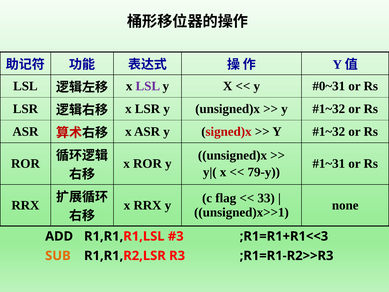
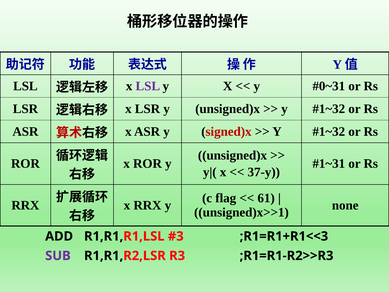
79-y: 79-y -> 37-y
33: 33 -> 61
SUB colour: orange -> purple
